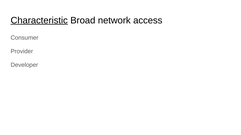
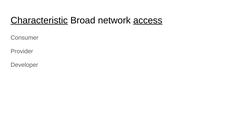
access underline: none -> present
